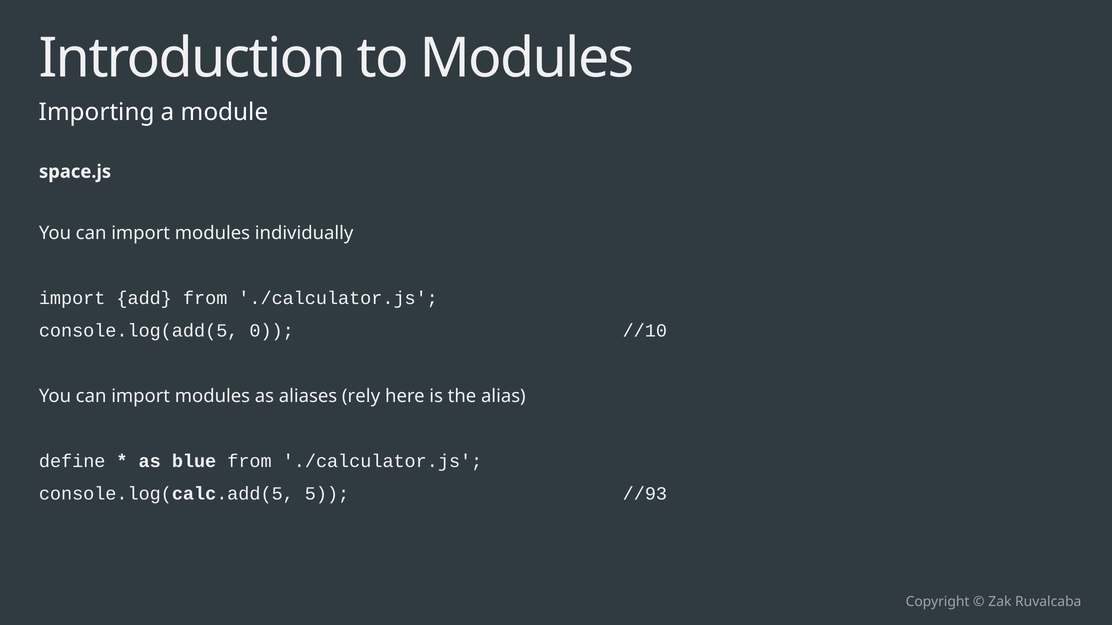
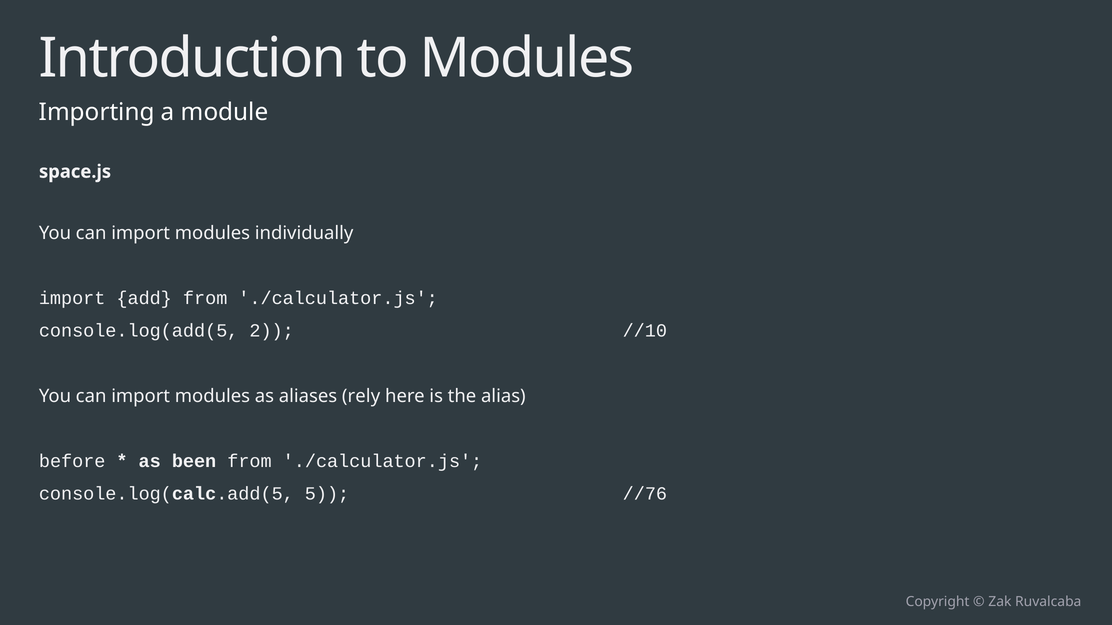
0: 0 -> 2
define: define -> before
blue: blue -> been
//93: //93 -> //76
